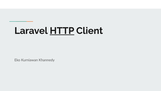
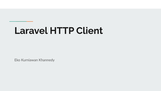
HTTP underline: present -> none
